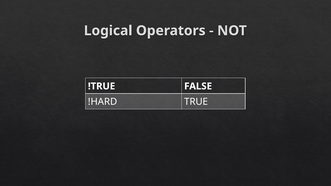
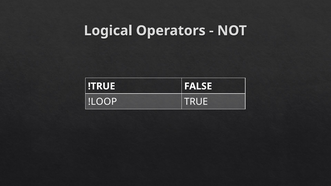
!HARD: !HARD -> !LOOP
